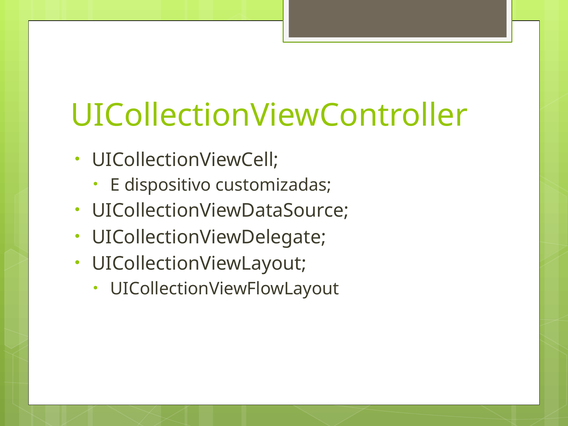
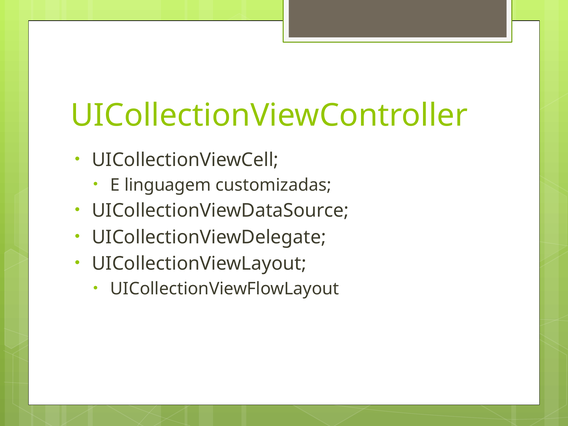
dispositivo: dispositivo -> linguagem
